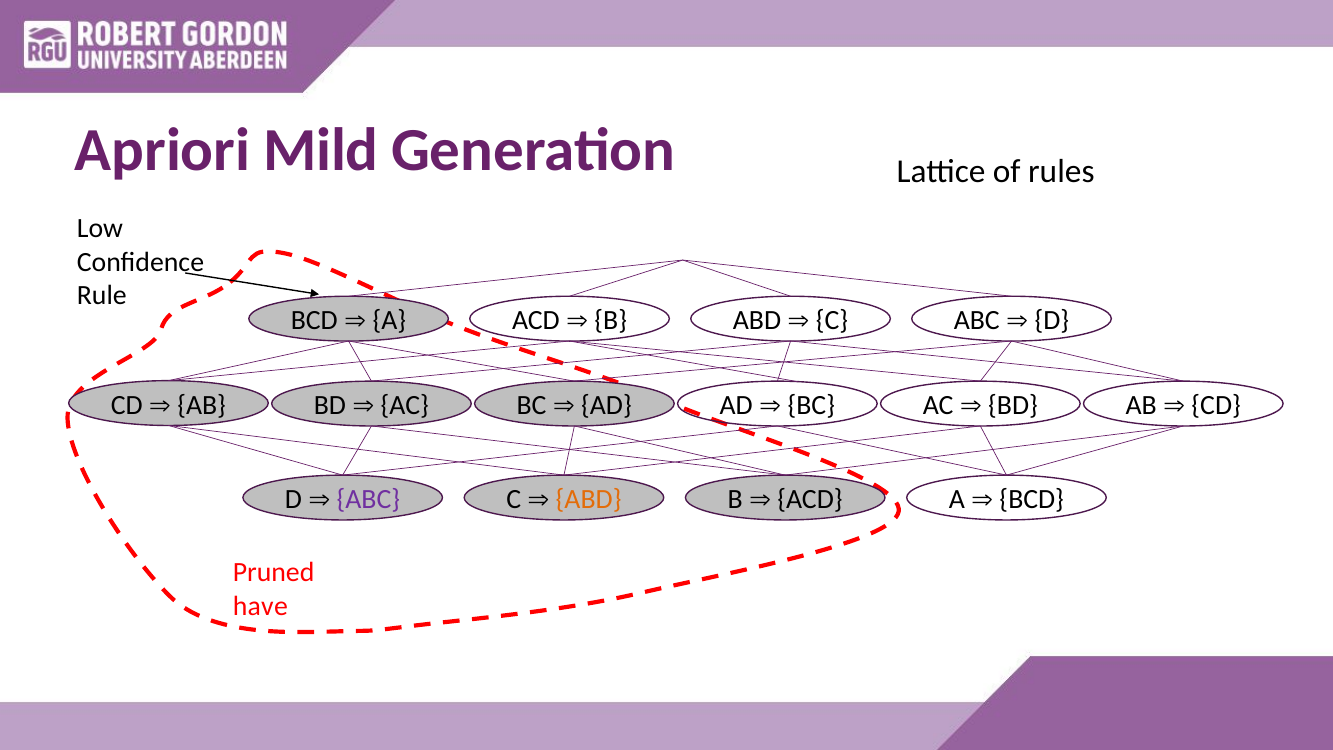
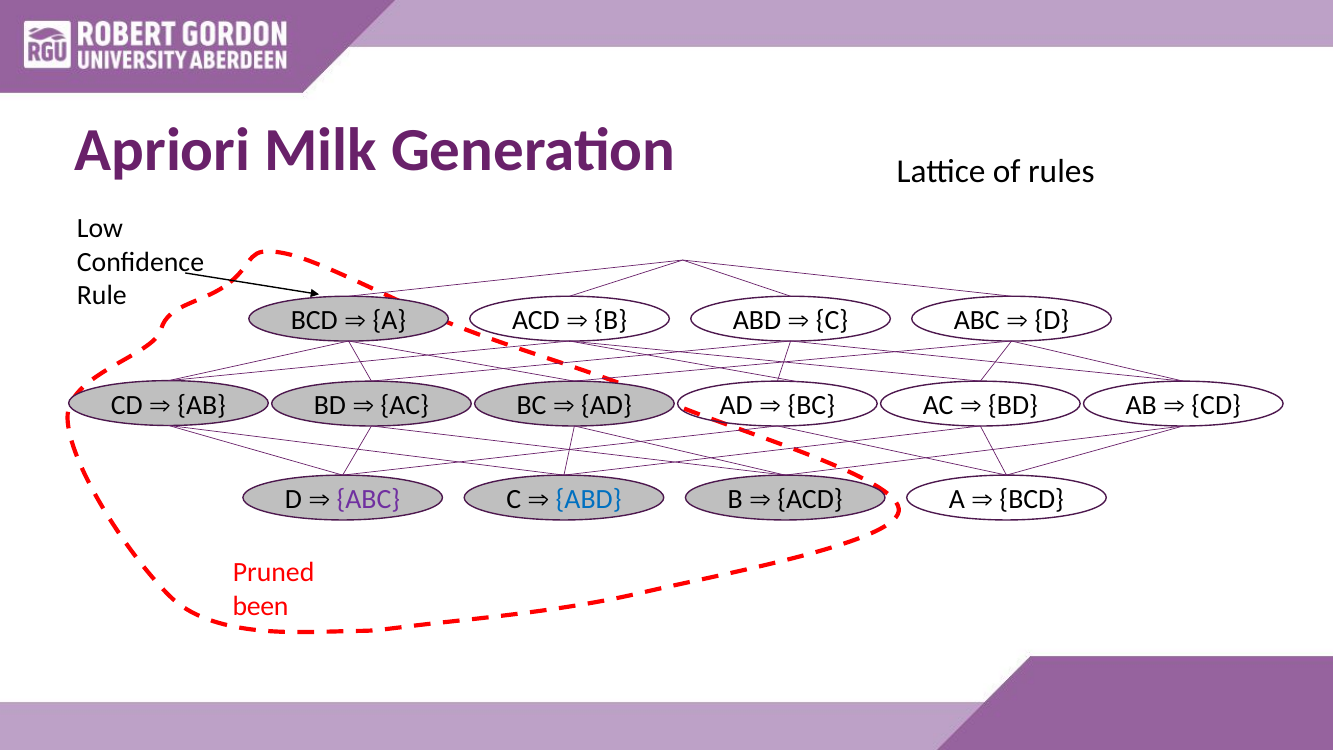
Mild: Mild -> Milk
ABD at (589, 499) colour: orange -> blue
have: have -> been
